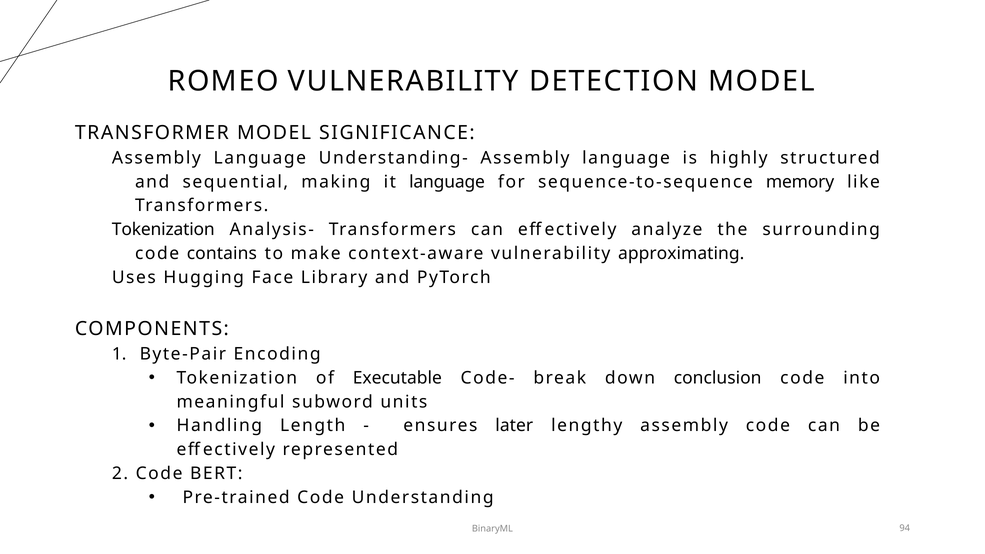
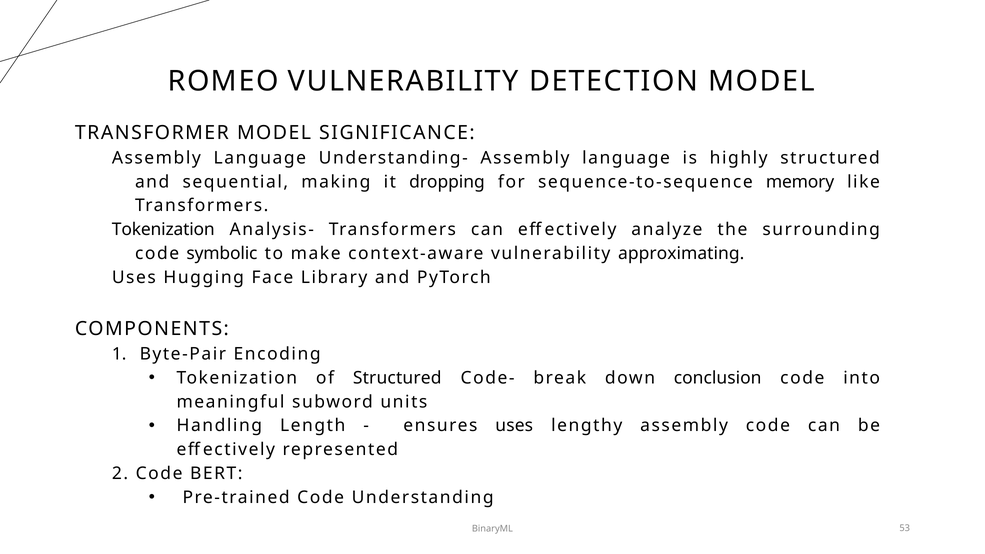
it language: language -> dropping
contains: contains -> symbolic
of Executable: Executable -> Structured
ensures later: later -> uses
94: 94 -> 53
